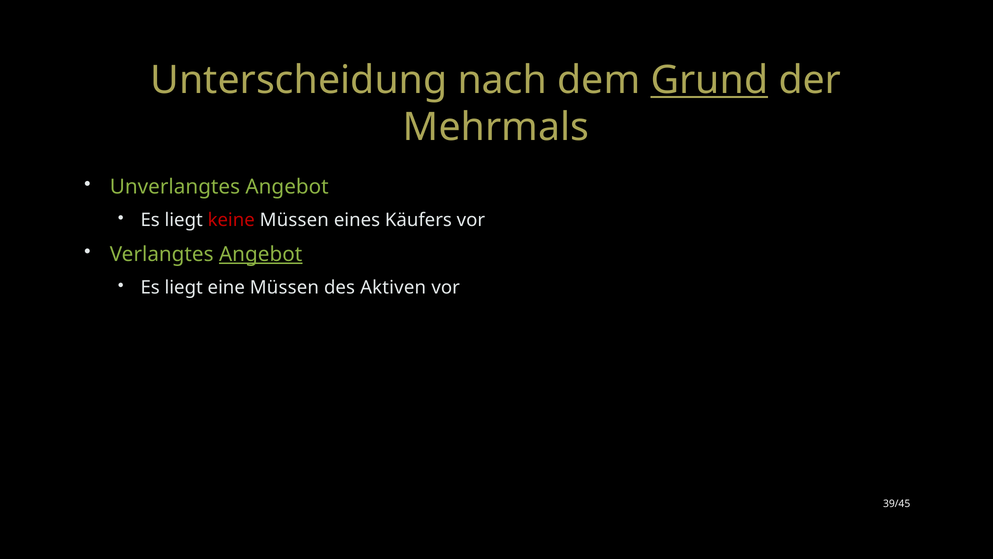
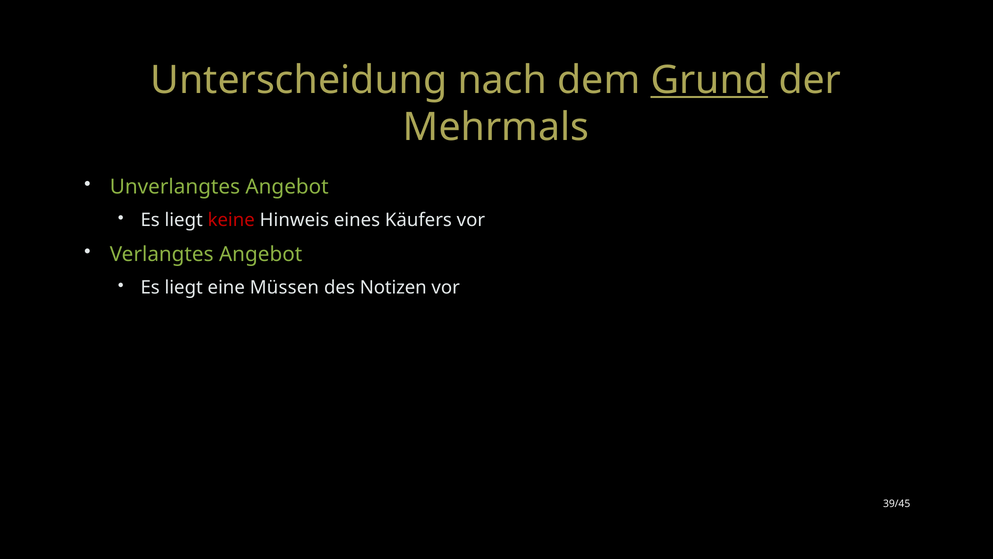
keine Müssen: Müssen -> Hinweis
Angebot at (261, 254) underline: present -> none
Aktiven: Aktiven -> Notizen
